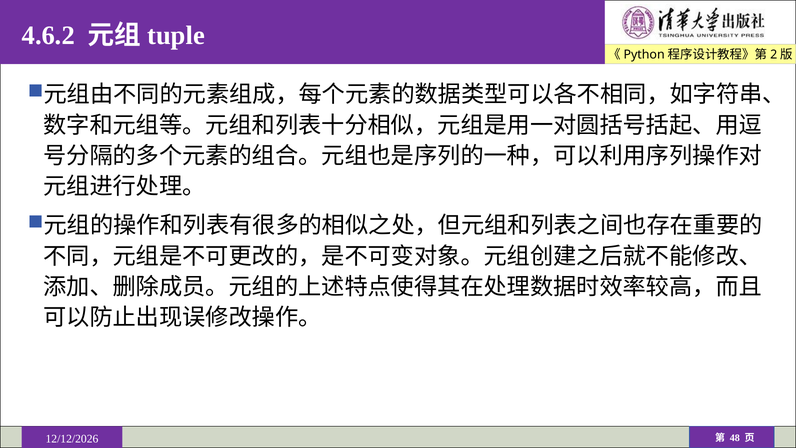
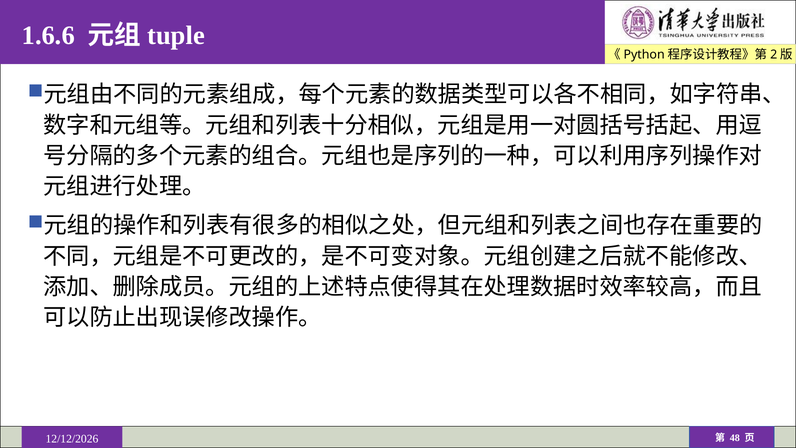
4.6.2: 4.6.2 -> 1.6.6
